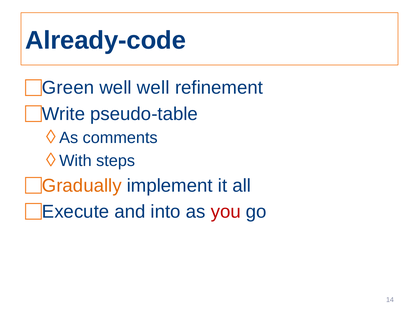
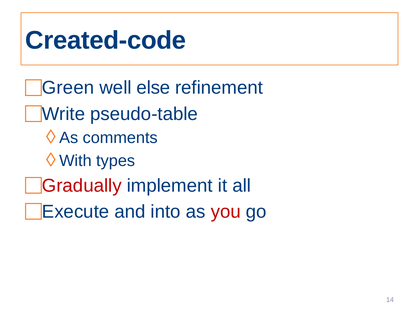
Already-code: Already-code -> Created-code
well well: well -> else
steps: steps -> types
Gradually colour: orange -> red
